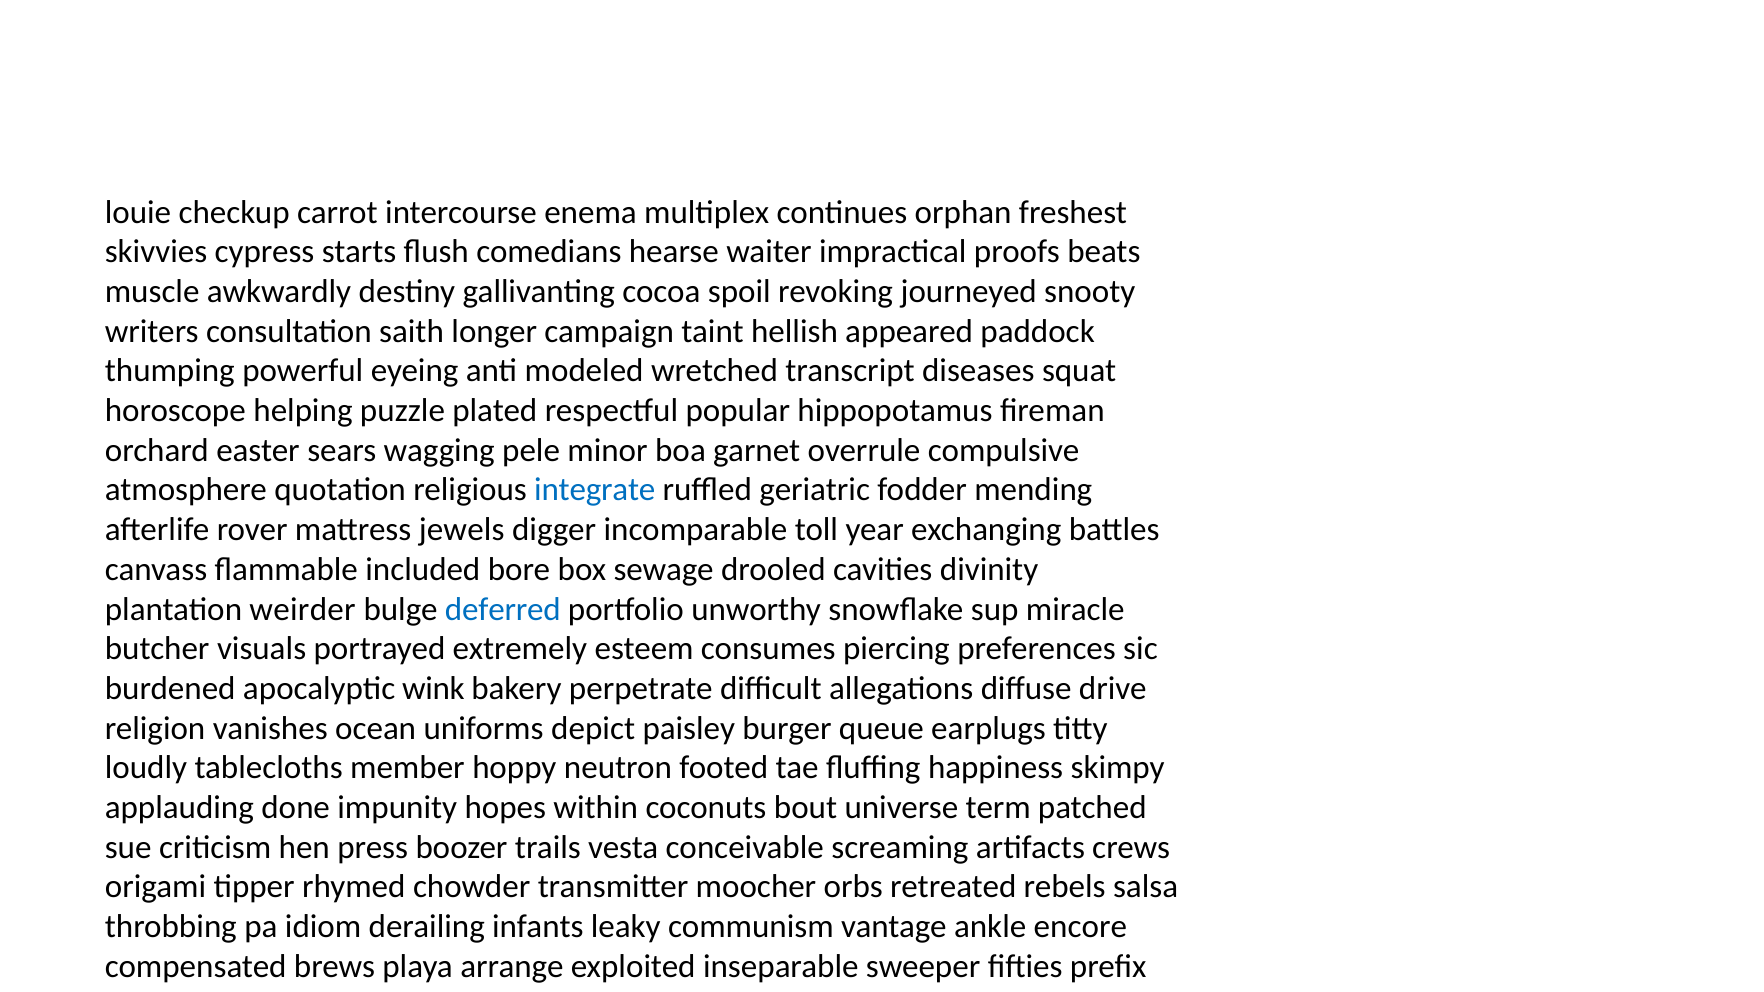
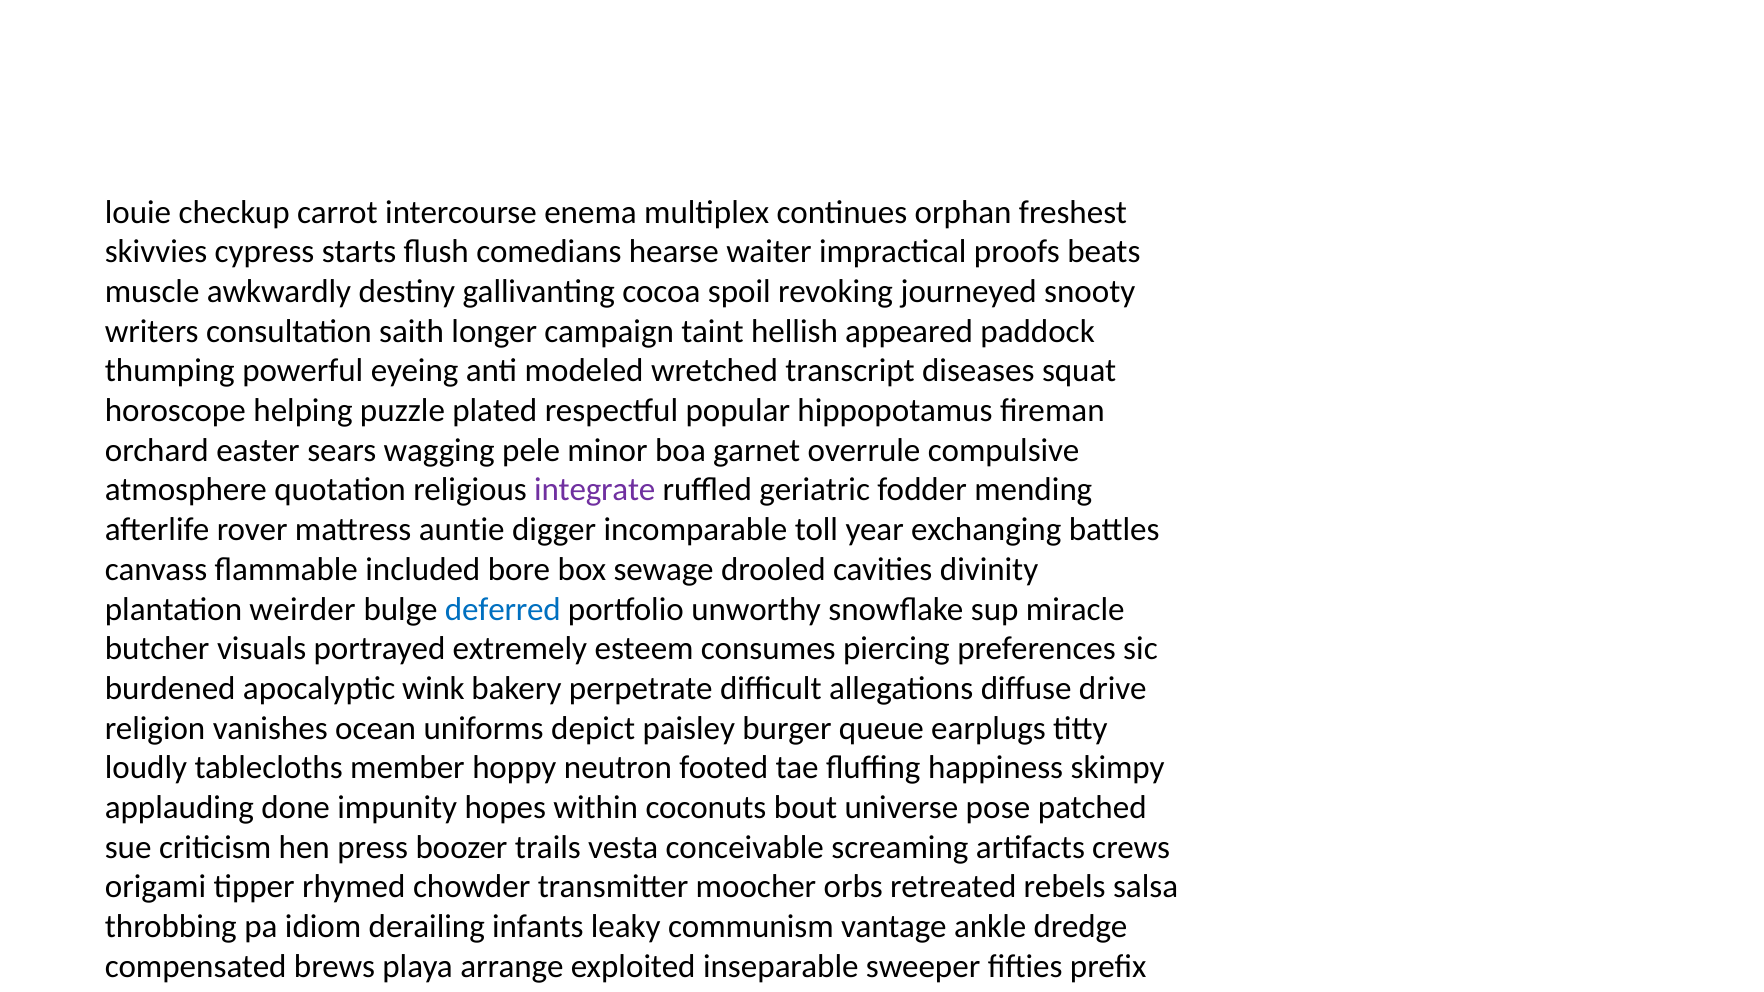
integrate colour: blue -> purple
jewels: jewels -> auntie
term: term -> pose
encore: encore -> dredge
